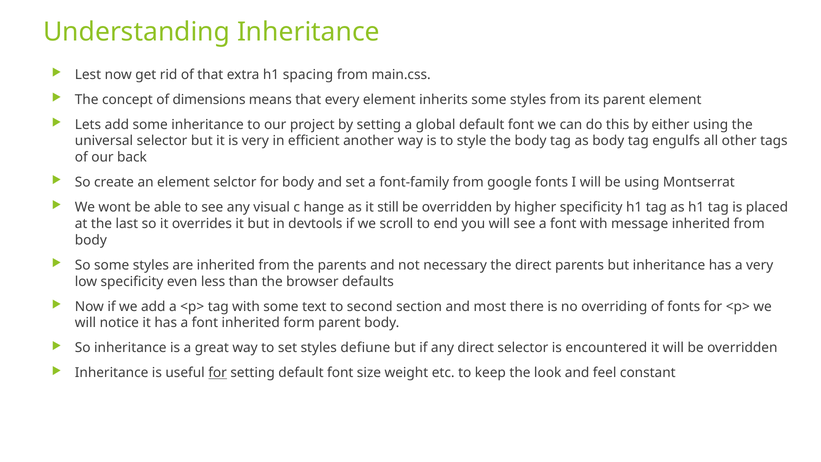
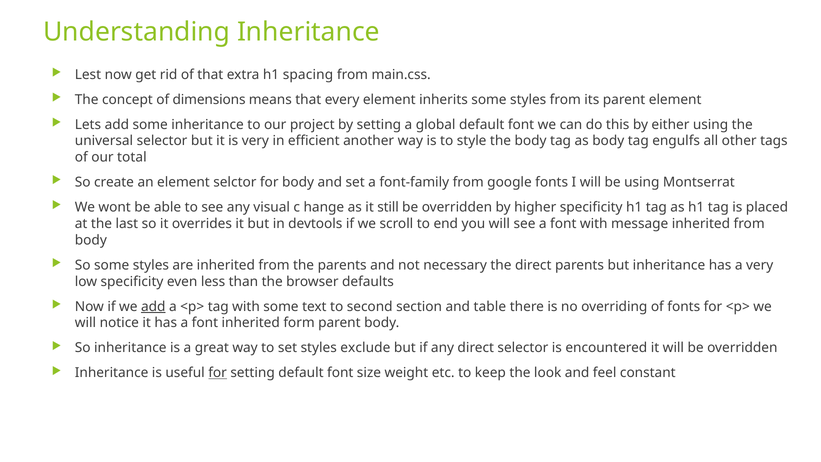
back: back -> total
add at (153, 306) underline: none -> present
most: most -> table
defiune: defiune -> exclude
